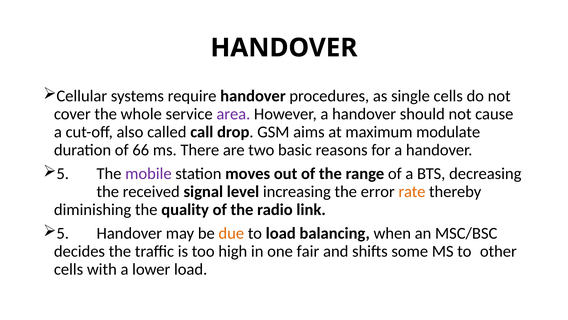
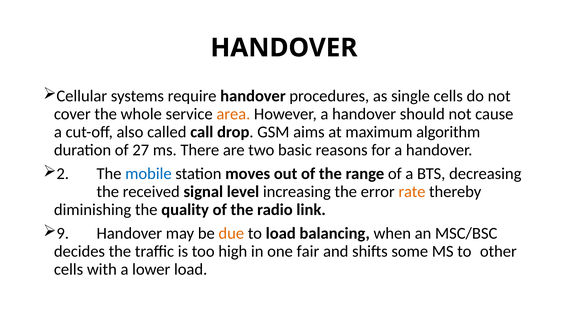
area colour: purple -> orange
modulate: modulate -> algorithm
66: 66 -> 27
5 at (63, 174): 5 -> 2
mobile colour: purple -> blue
5 at (63, 233): 5 -> 9
